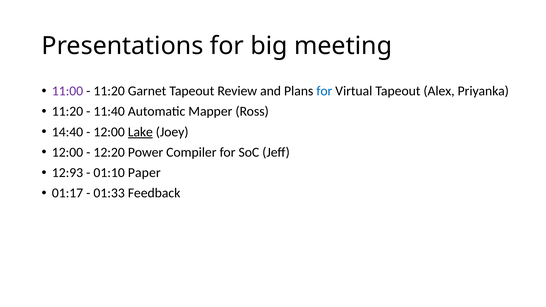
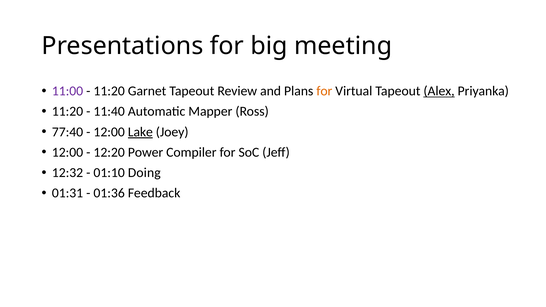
for at (324, 91) colour: blue -> orange
Alex underline: none -> present
14:40: 14:40 -> 77:40
12:93: 12:93 -> 12:32
Paper: Paper -> Doing
01:17: 01:17 -> 01:31
01:33: 01:33 -> 01:36
